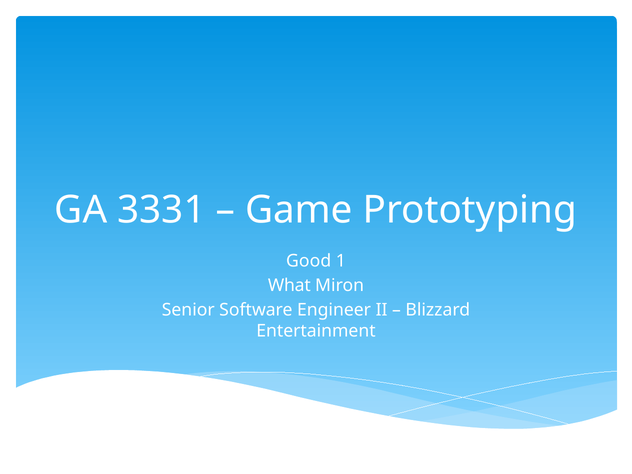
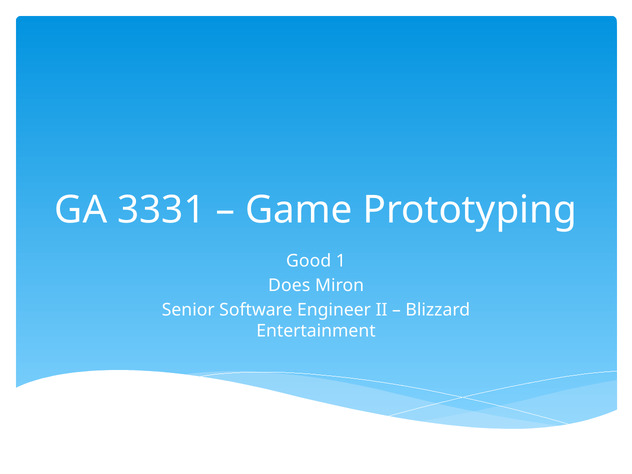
What: What -> Does
